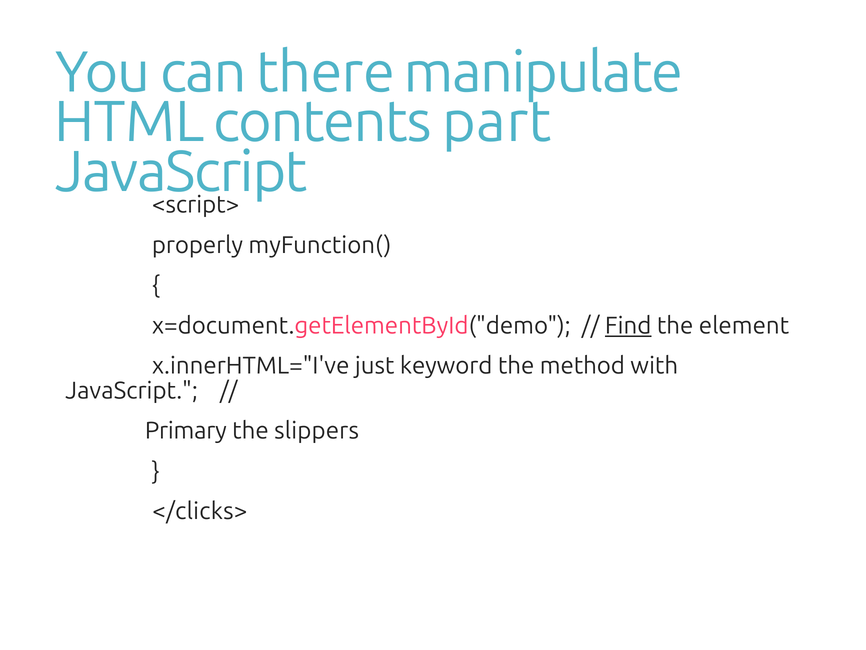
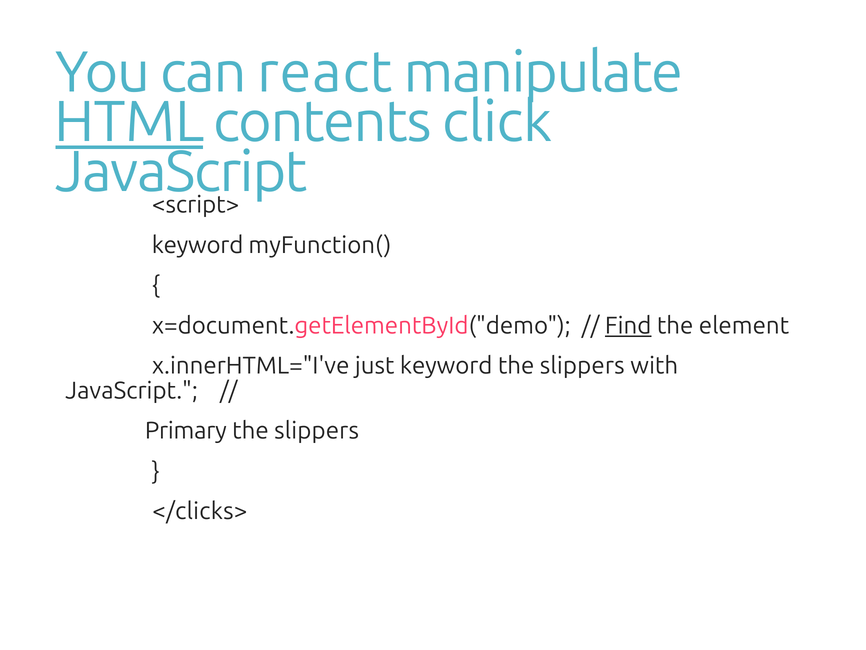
there: there -> react
HTML underline: none -> present
part: part -> click
properly at (197, 245): properly -> keyword
method at (582, 366): method -> slippers
